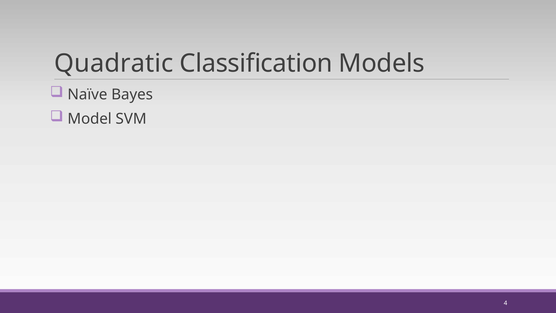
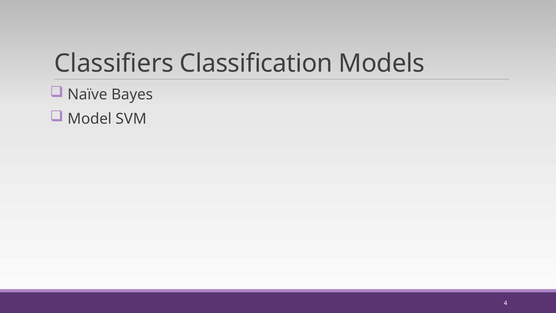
Quadratic: Quadratic -> Classifiers
